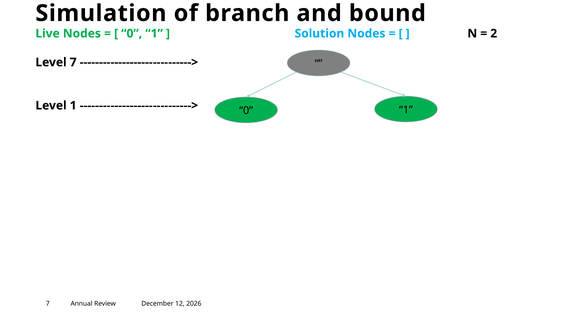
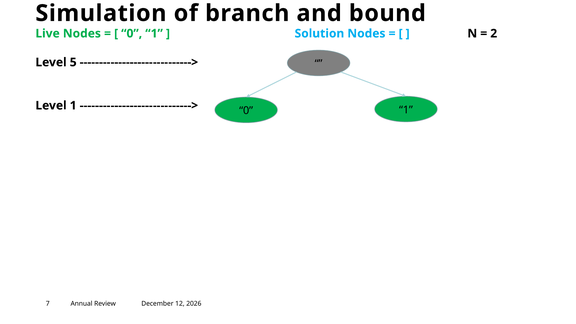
Level 7: 7 -> 5
